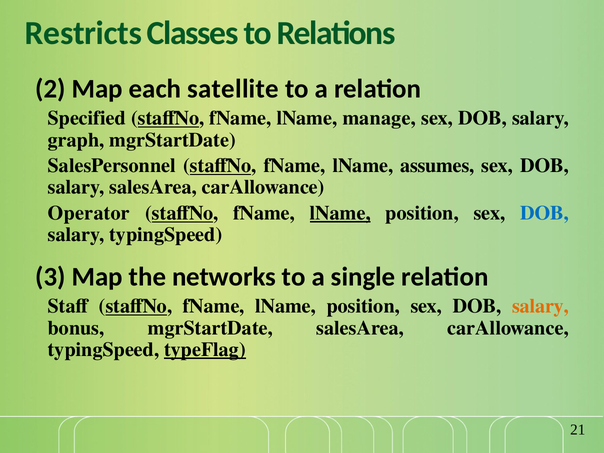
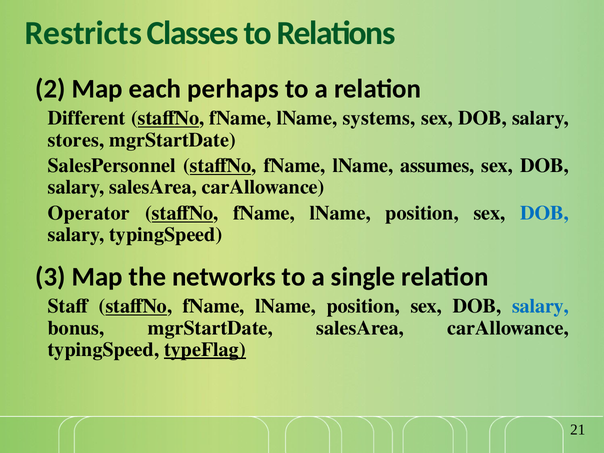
satellite: satellite -> perhaps
Specified: Specified -> Different
manage: manage -> systems
graph: graph -> stores
lName at (340, 213) underline: present -> none
salary at (540, 306) colour: orange -> blue
